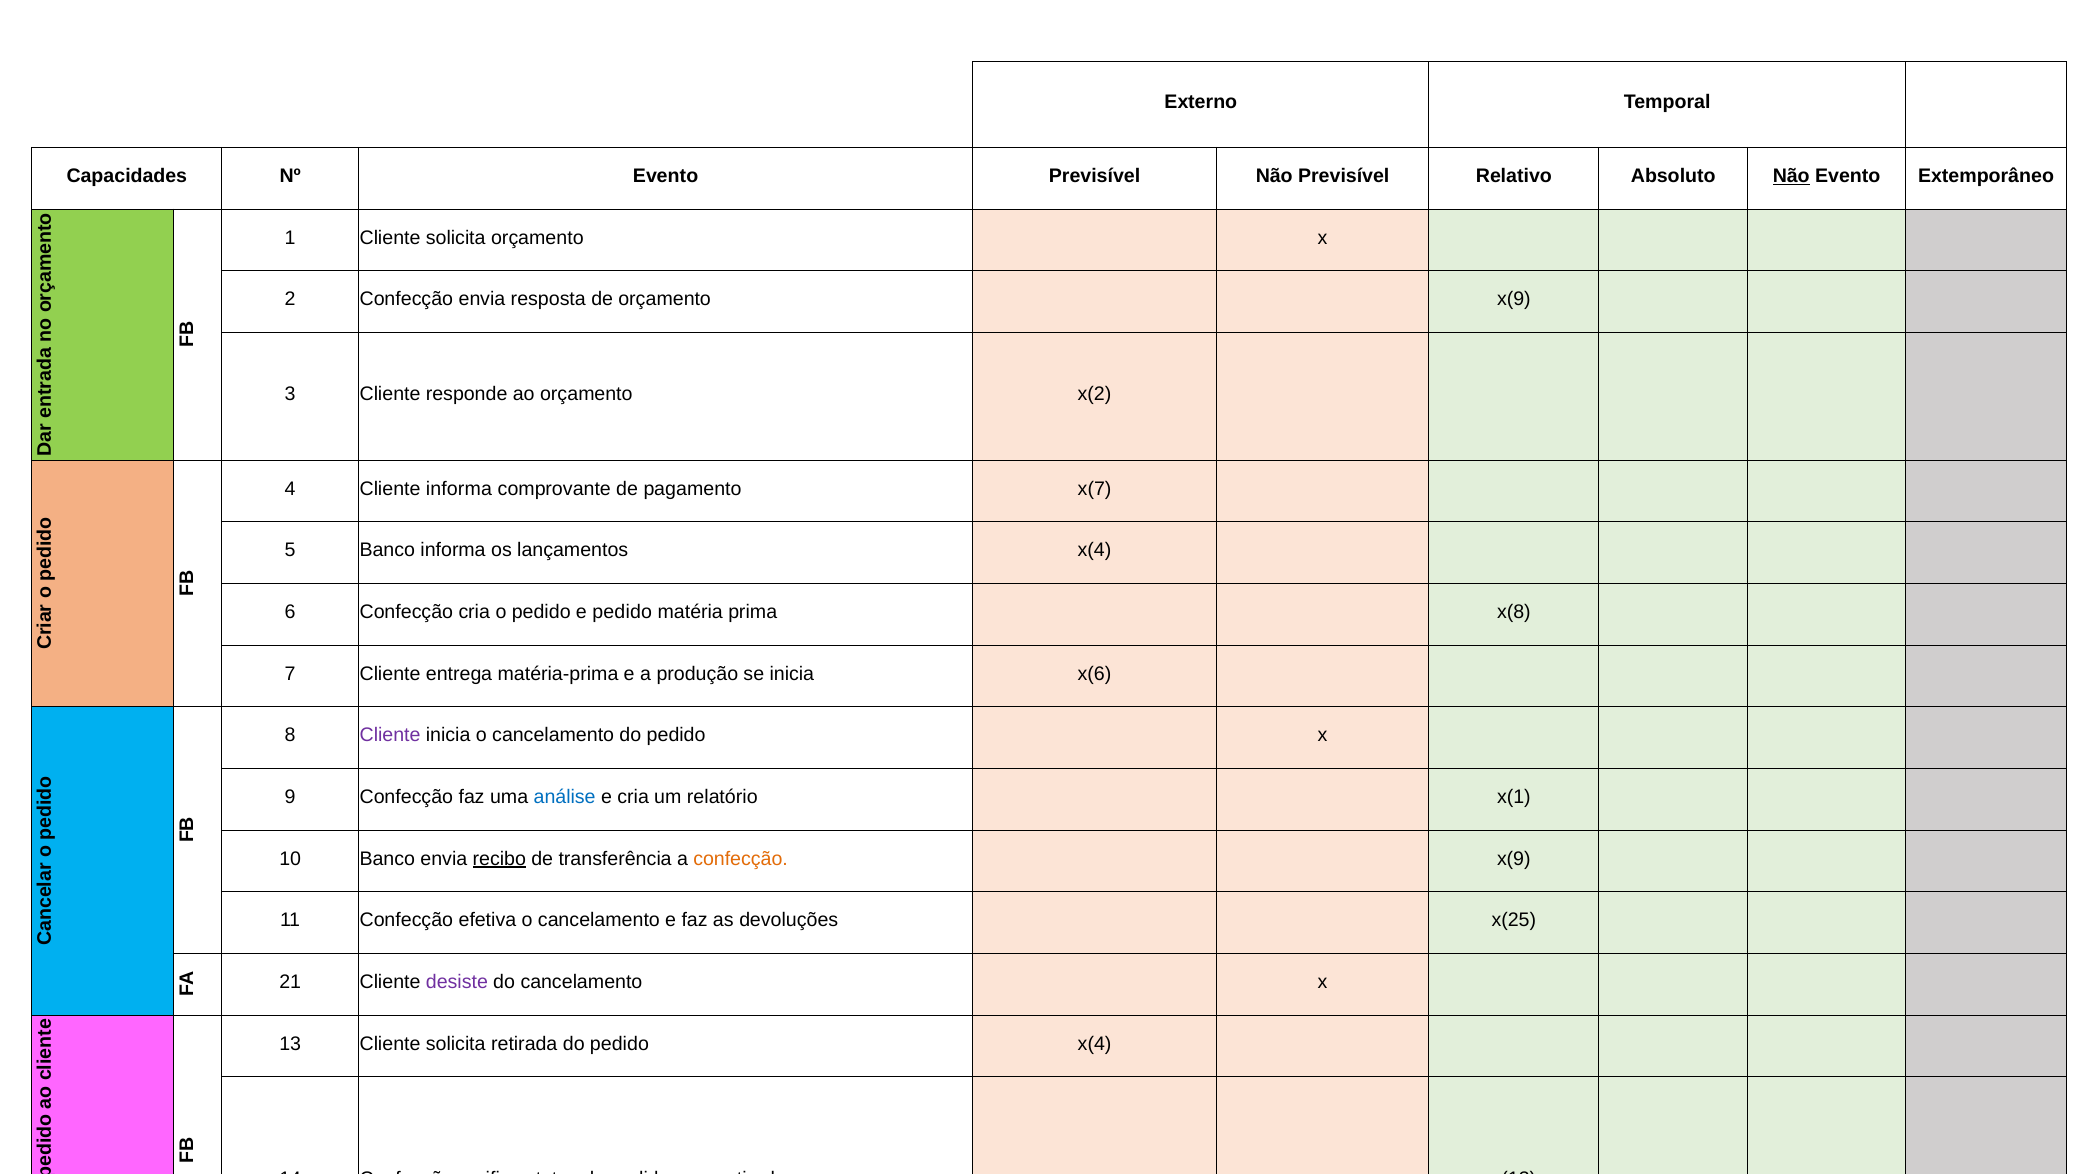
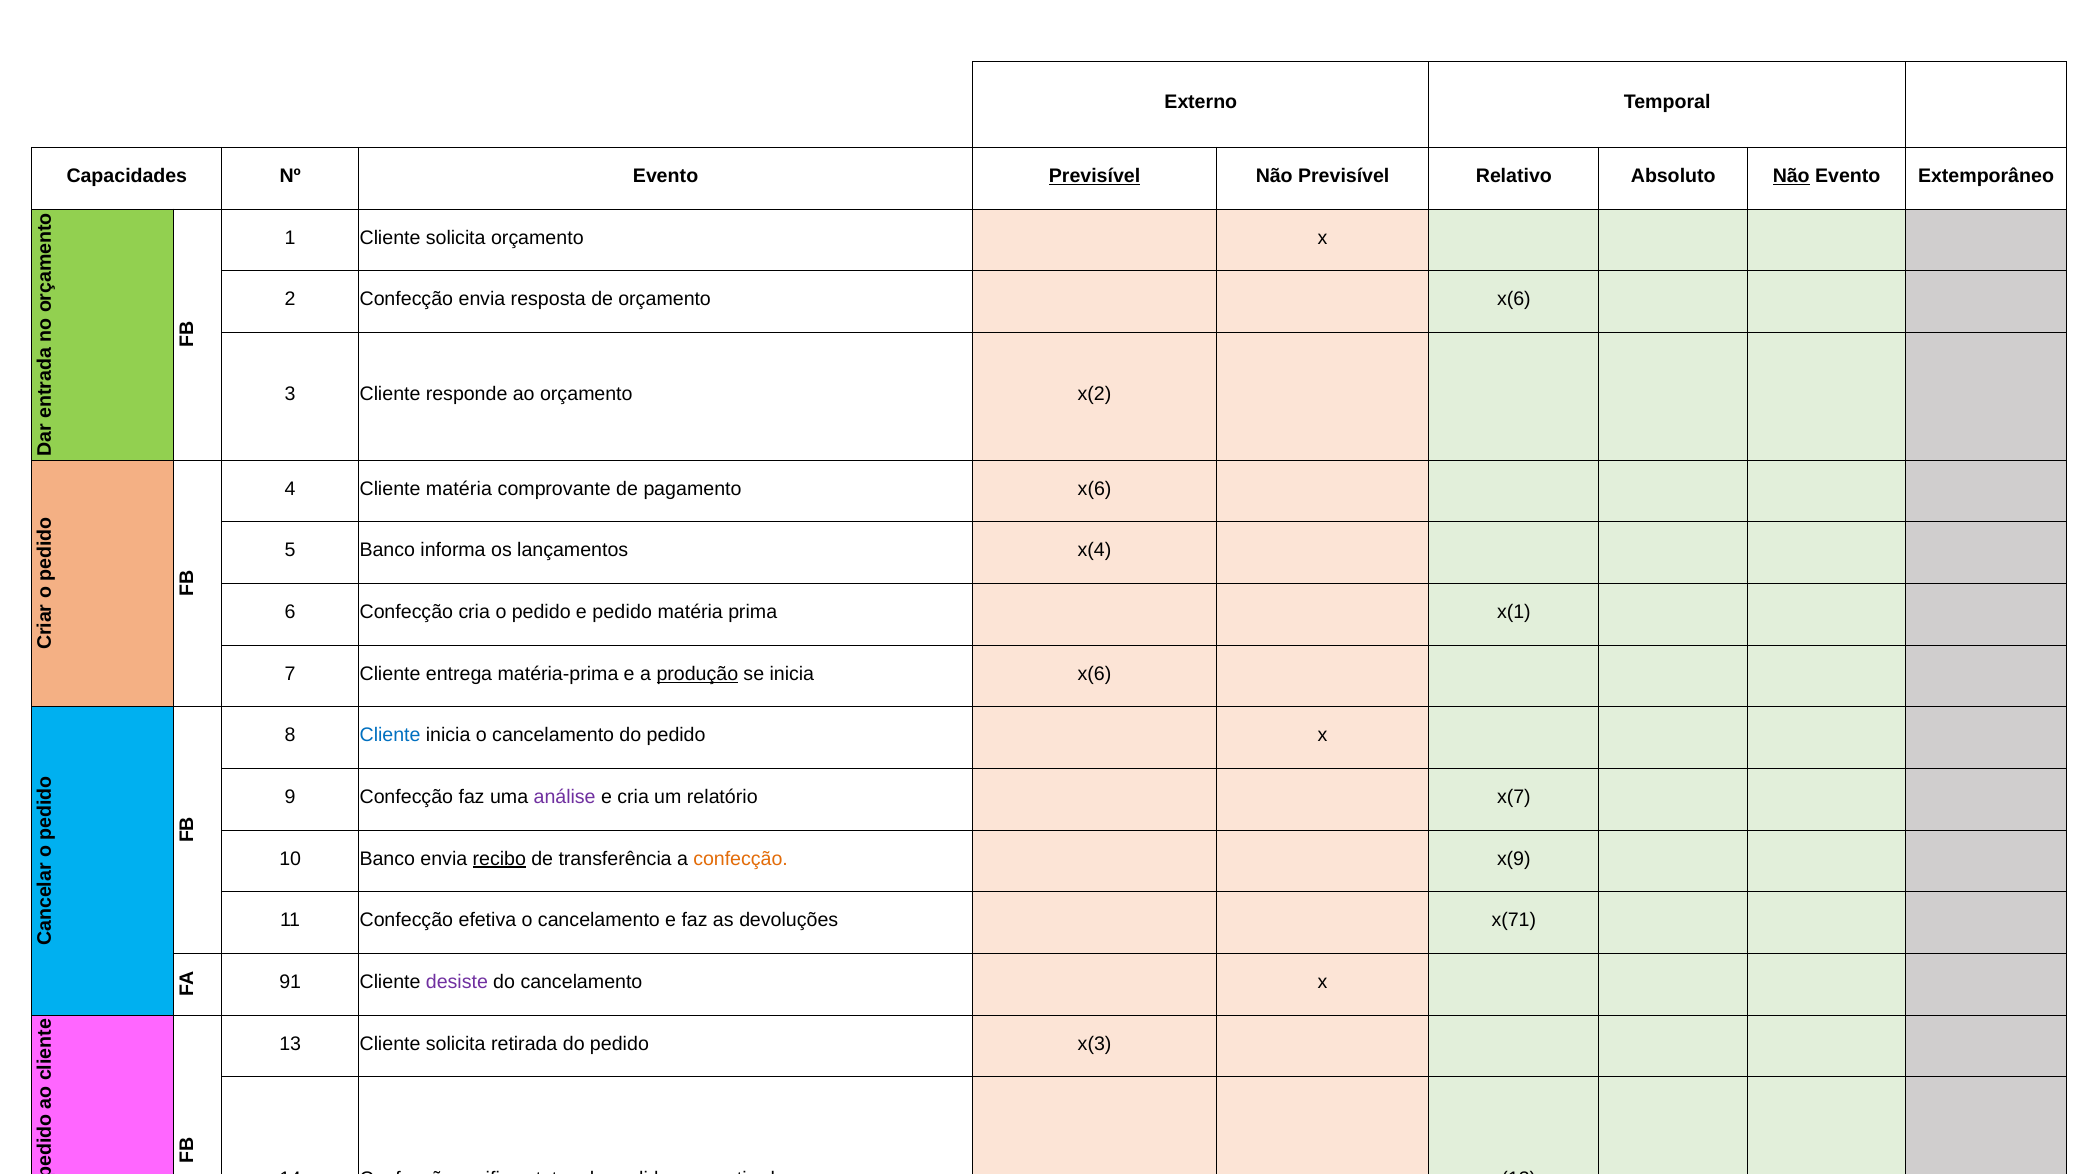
Previsível at (1095, 176) underline: none -> present
orçamento x(9: x(9 -> x(6
Cliente informa: informa -> matéria
pagamento x(7: x(7 -> x(6
x(8: x(8 -> x(1
produção underline: none -> present
Cliente at (390, 735) colour: purple -> blue
análise colour: blue -> purple
x(1: x(1 -> x(7
x(25: x(25 -> x(71
21: 21 -> 91
pedido x(4: x(4 -> x(3
